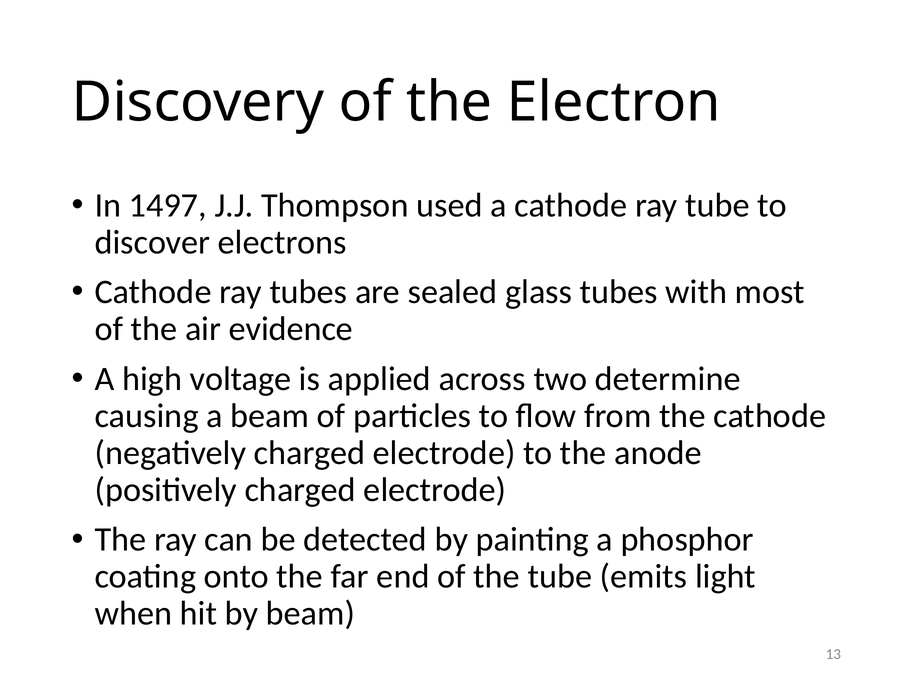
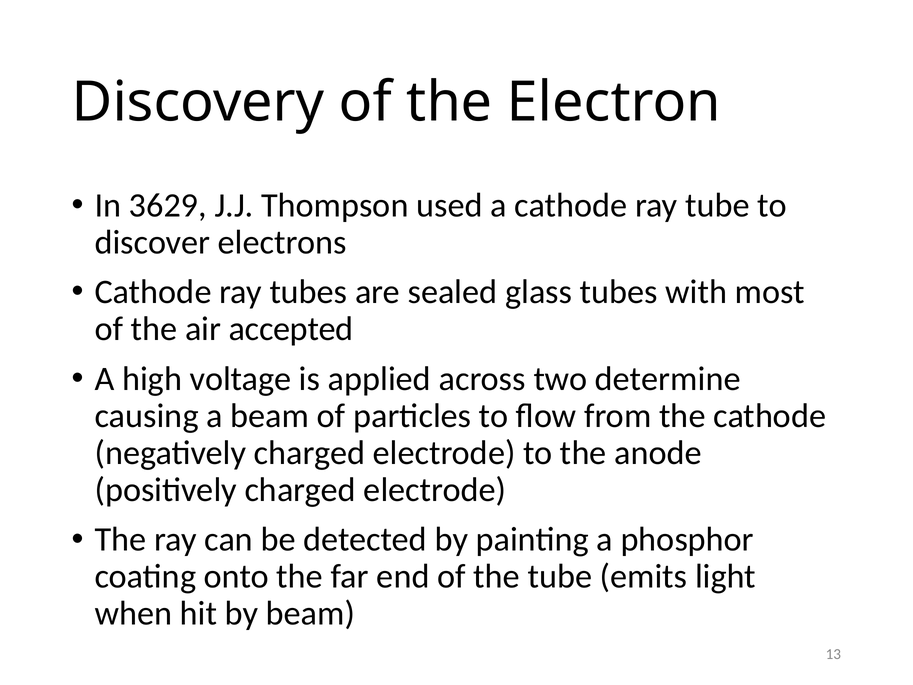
1497: 1497 -> 3629
evidence: evidence -> accepted
